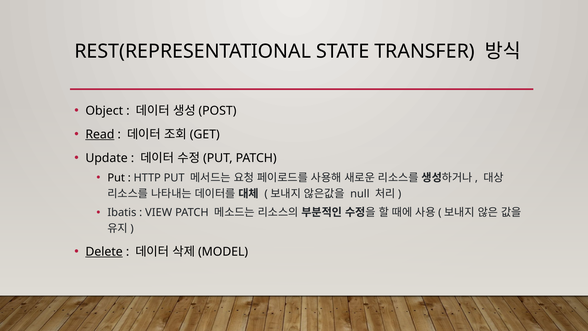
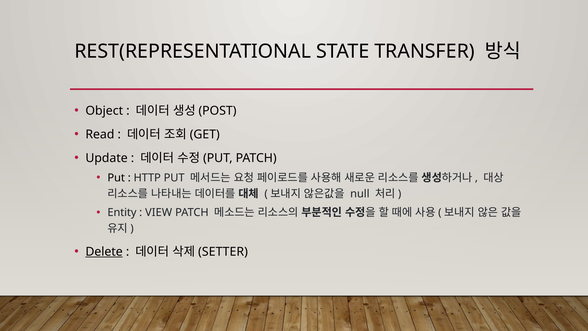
Read underline: present -> none
Ibatis: Ibatis -> Entity
MODEL: MODEL -> SETTER
